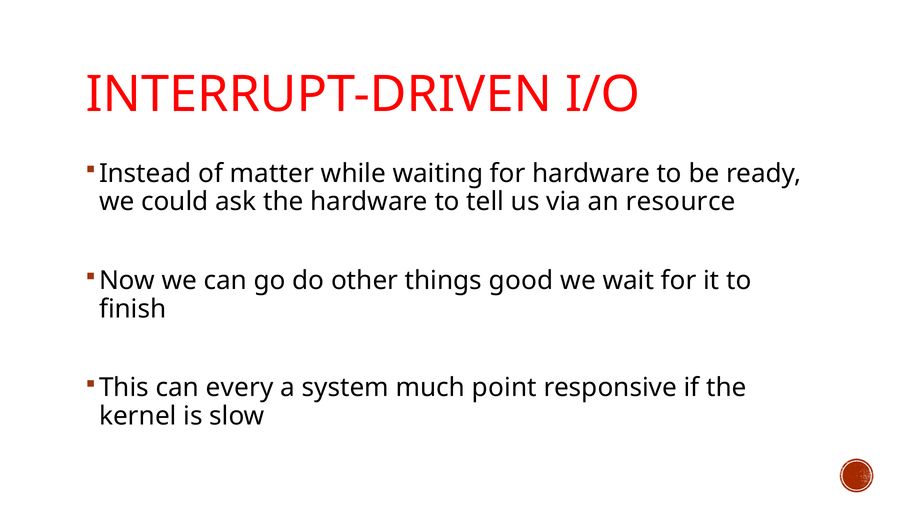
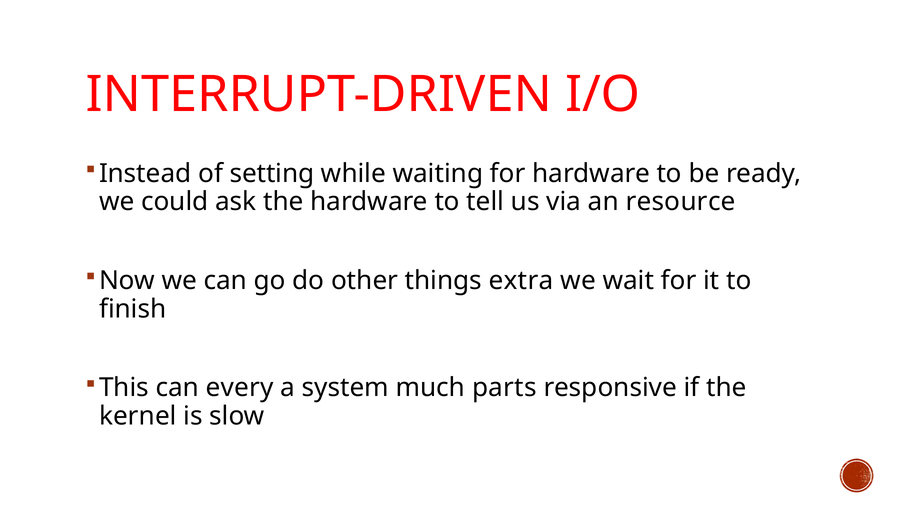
matter: matter -> setting
good: good -> extra
point: point -> parts
